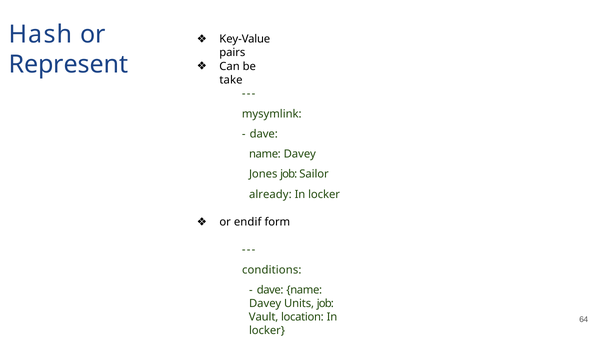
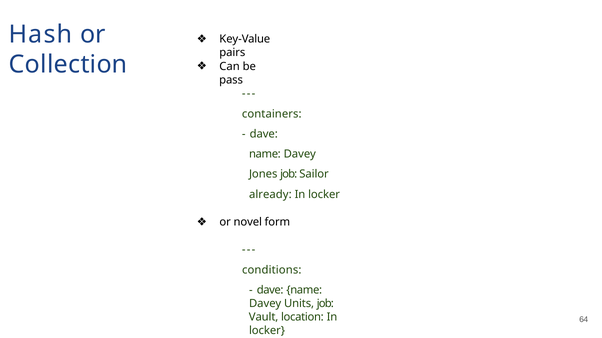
Represent: Represent -> Collection
take: take -> pass
mysymlink: mysymlink -> containers
endif: endif -> novel
